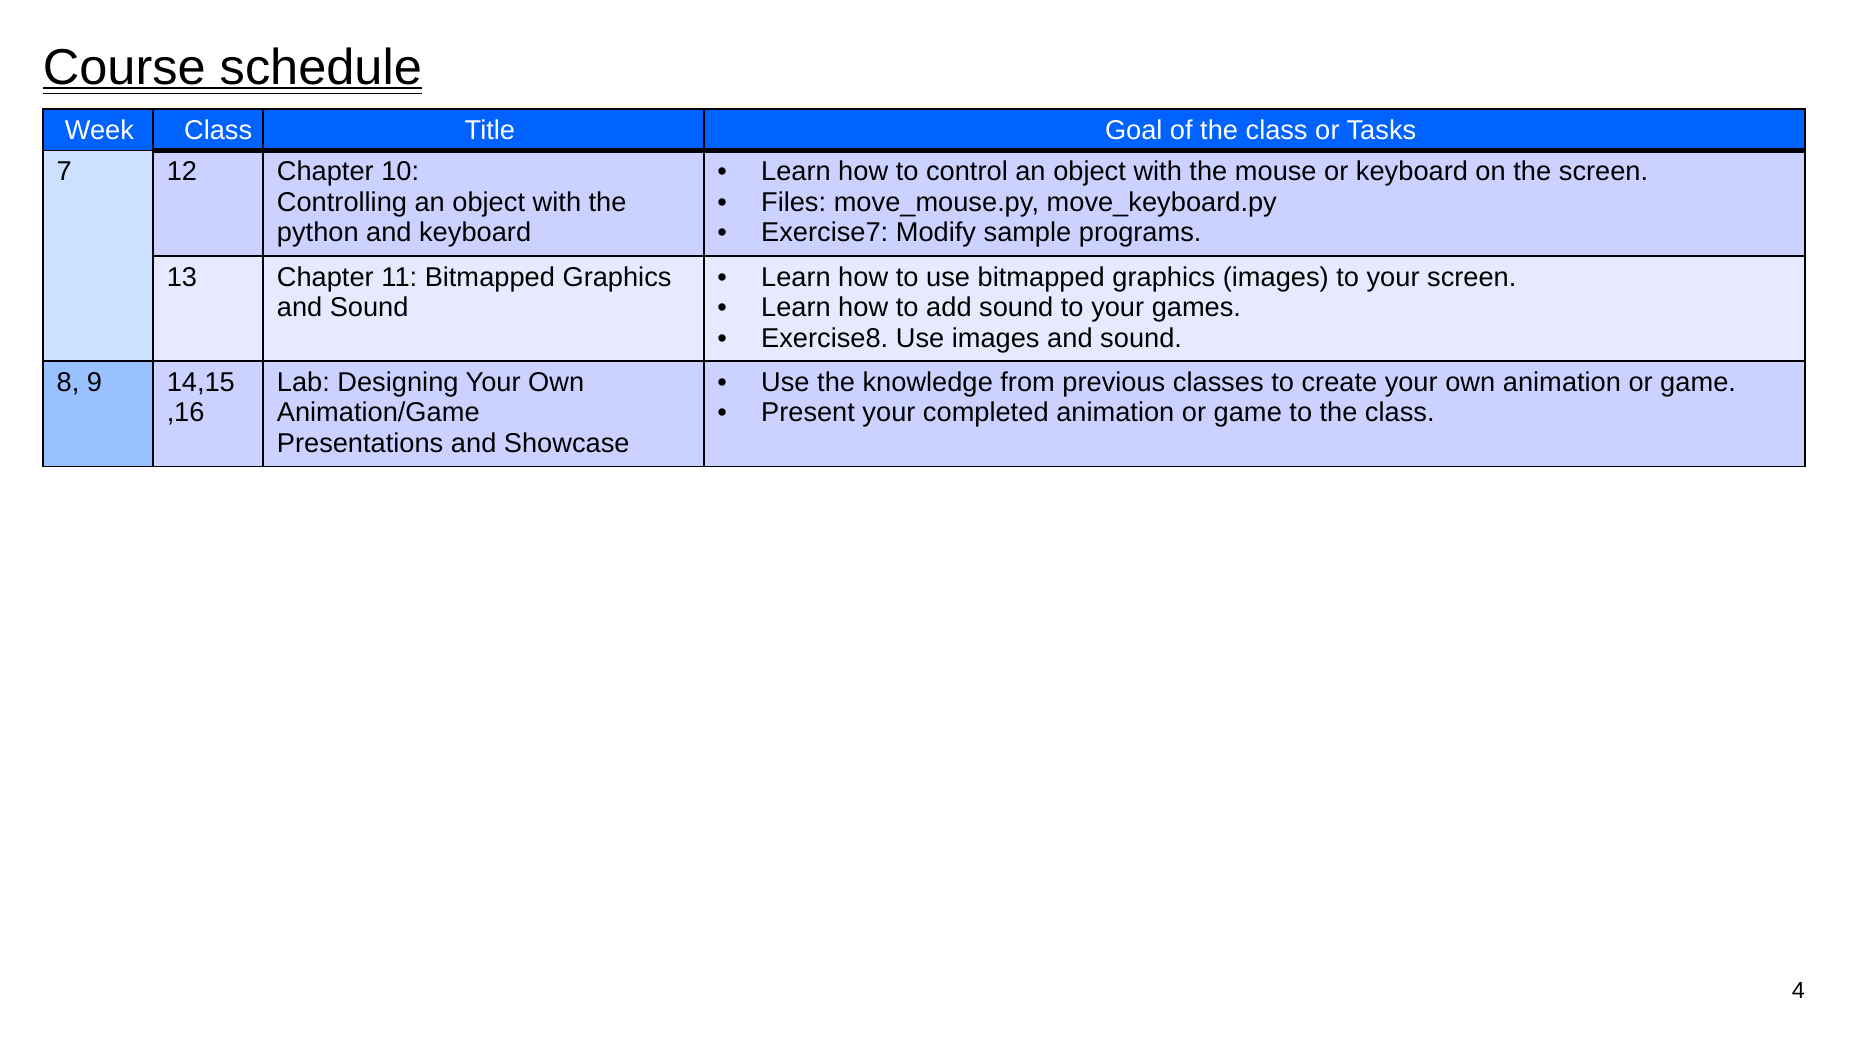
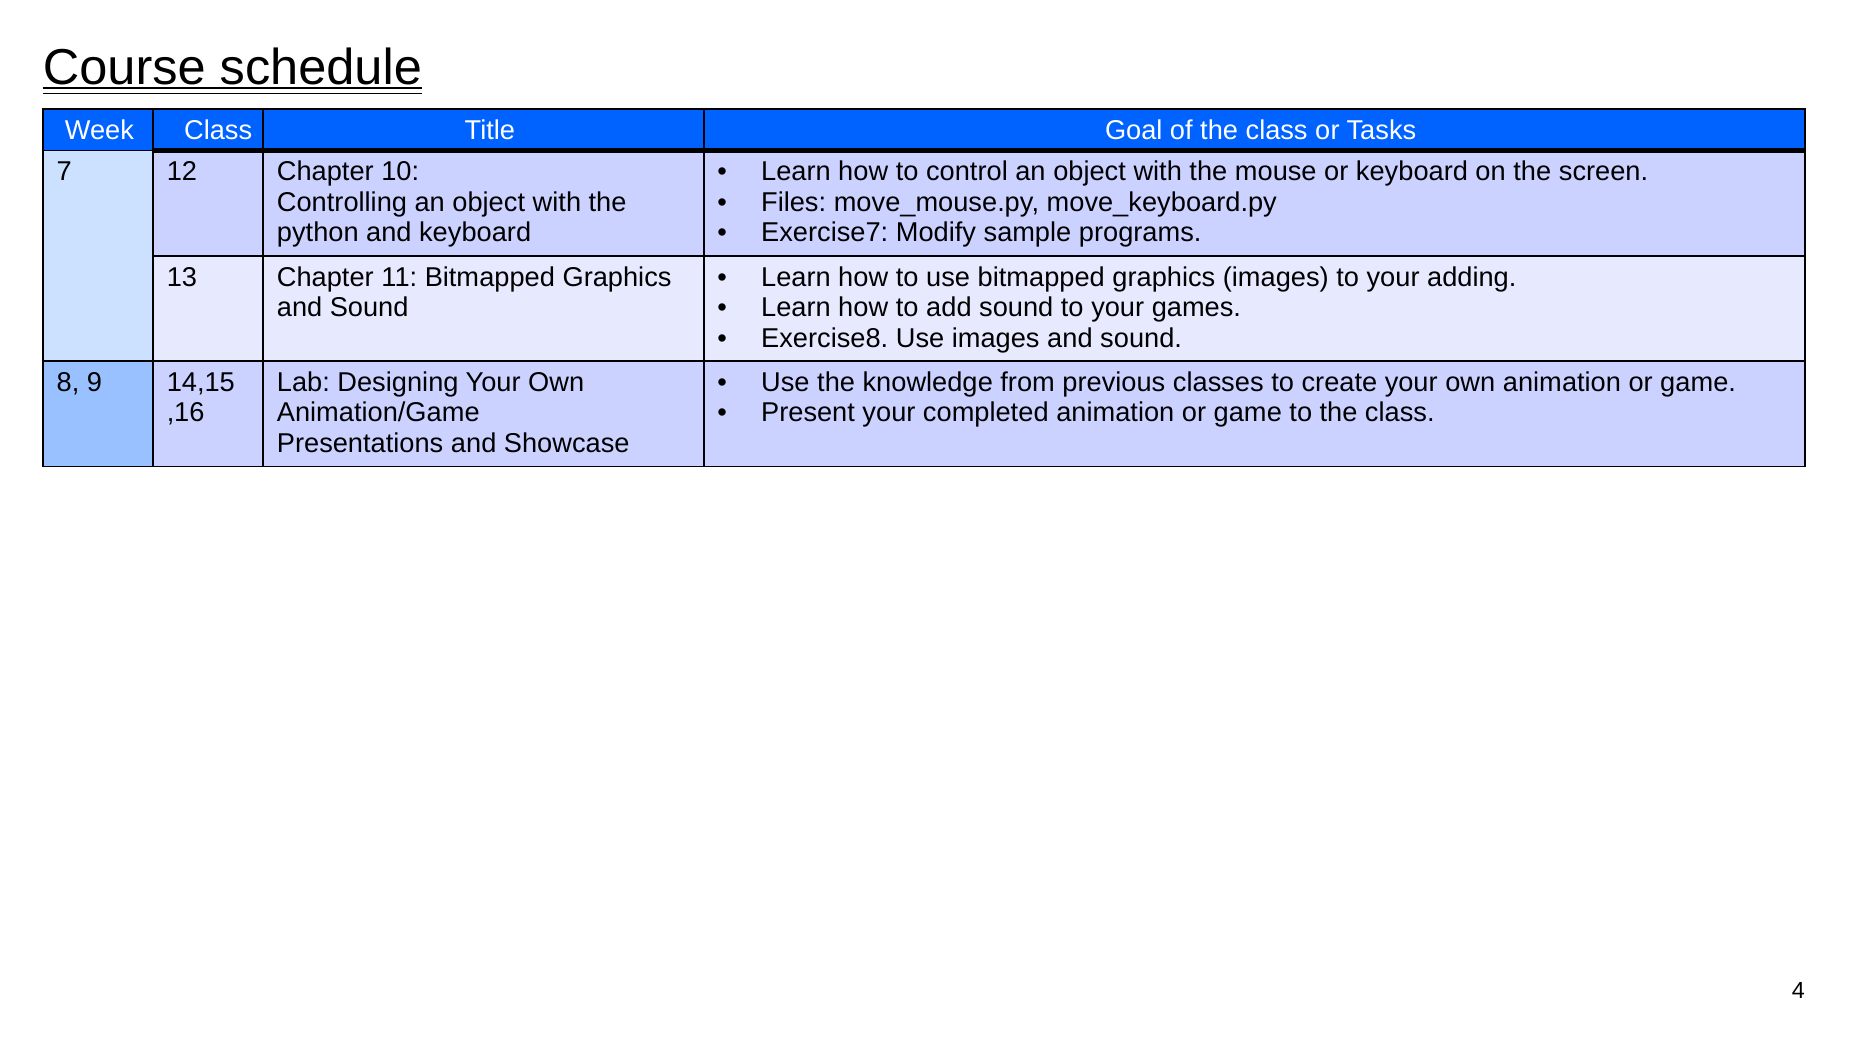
your screen: screen -> adding
